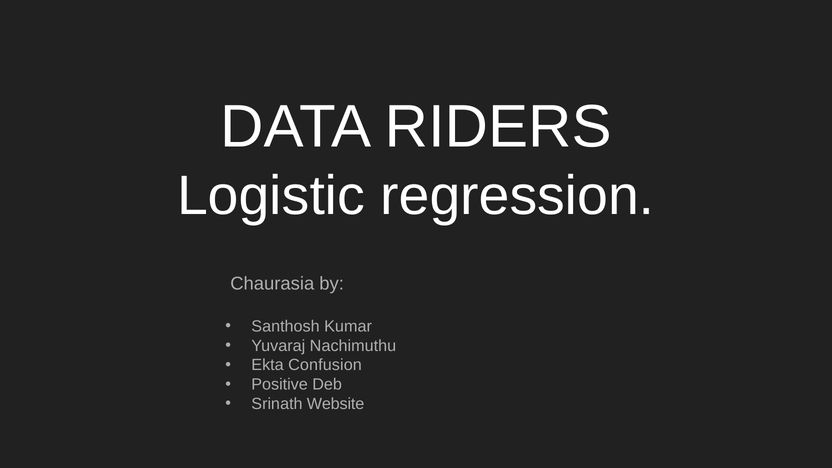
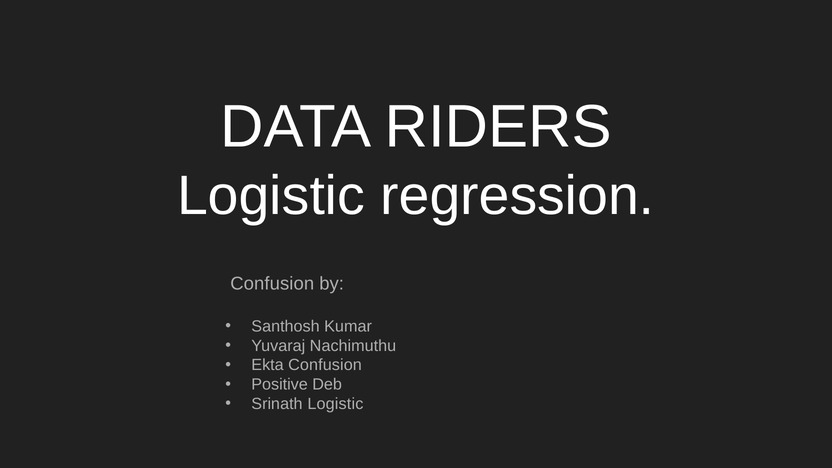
Chaurasia at (272, 283): Chaurasia -> Confusion
Srinath Website: Website -> Logistic
